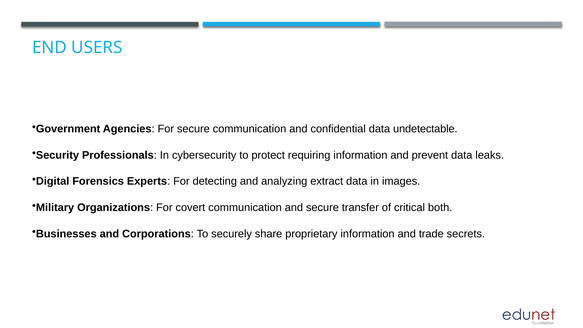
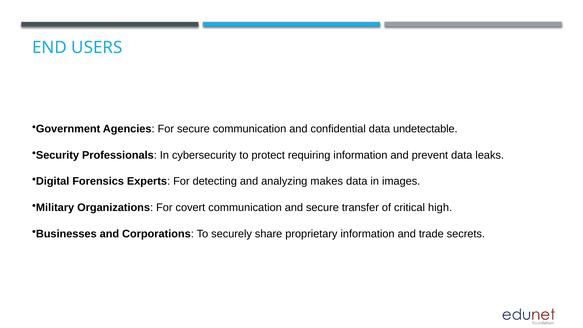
extract: extract -> makes
both: both -> high
